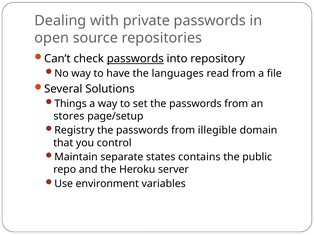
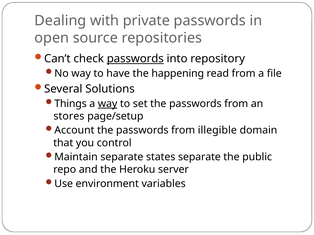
languages: languages -> happening
way at (108, 104) underline: none -> present
Registry: Registry -> Account
states contains: contains -> separate
